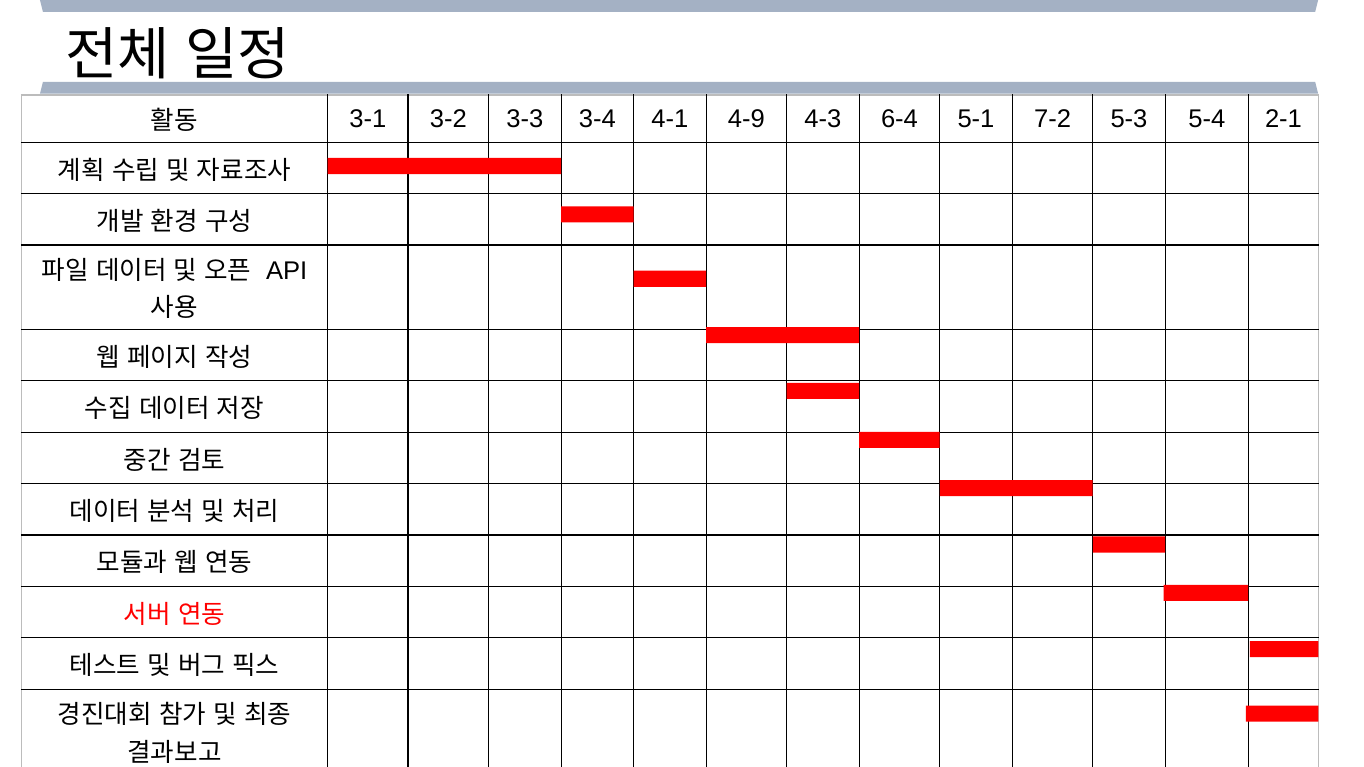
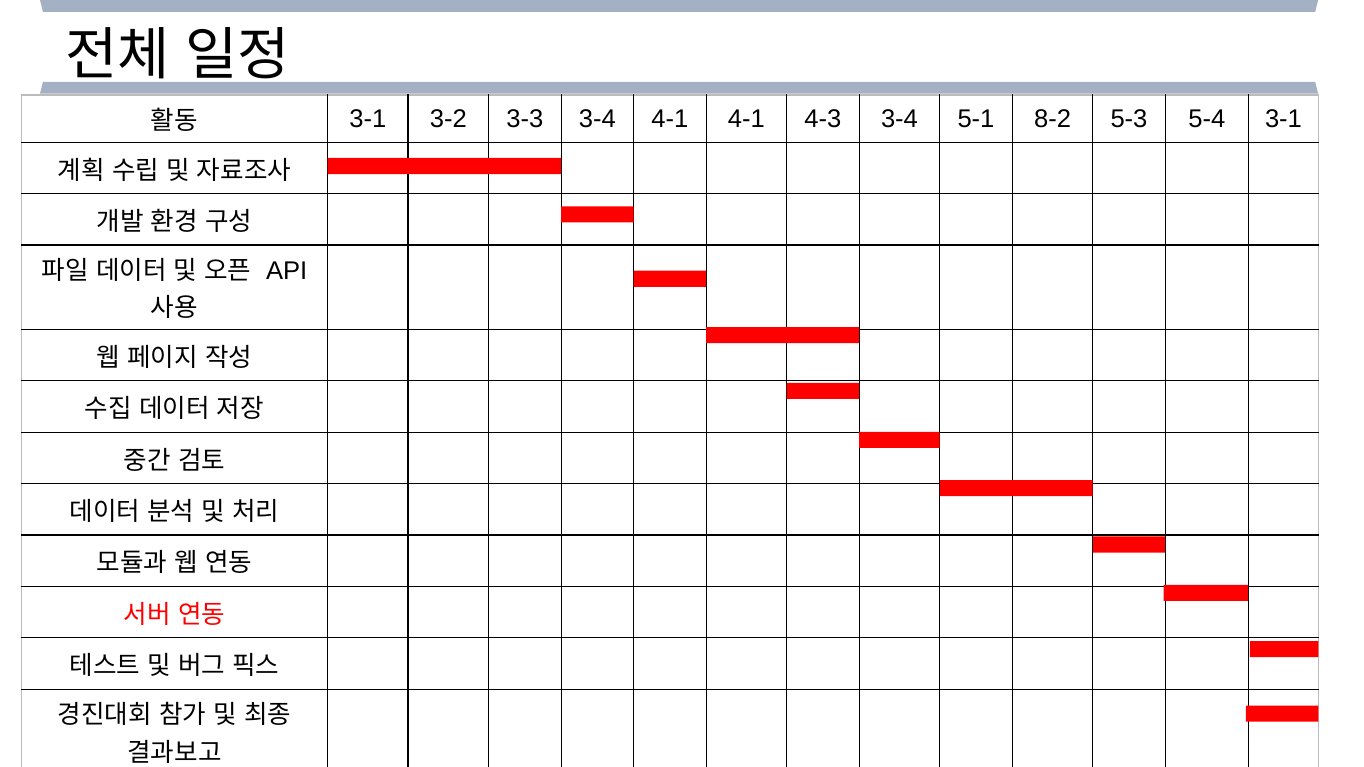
4-1 4-9: 4-9 -> 4-1
4-3 6-4: 6-4 -> 3-4
7-2: 7-2 -> 8-2
5-4 2-1: 2-1 -> 3-1
